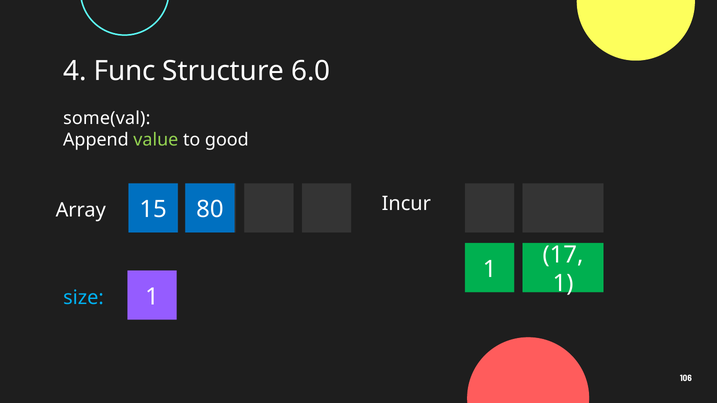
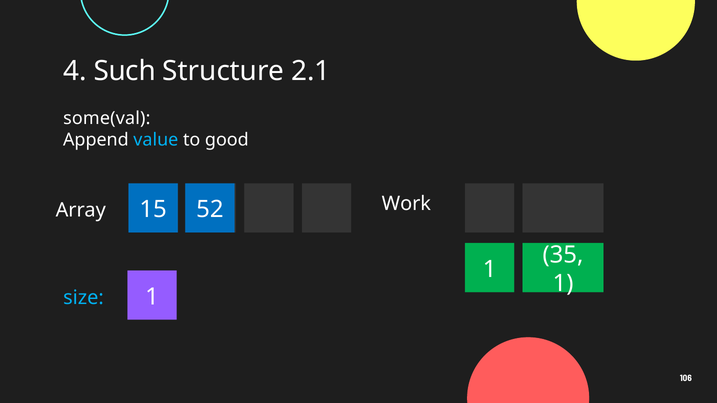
Func: Func -> Such
6.0: 6.0 -> 2.1
value colour: light green -> light blue
Incur: Incur -> Work
80: 80 -> 52
17: 17 -> 35
